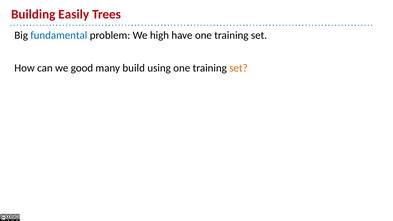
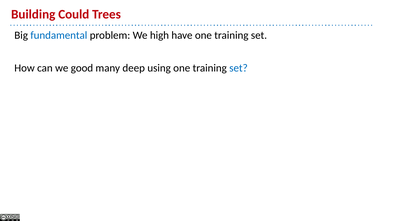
Easily: Easily -> Could
build: build -> deep
set at (238, 68) colour: orange -> blue
